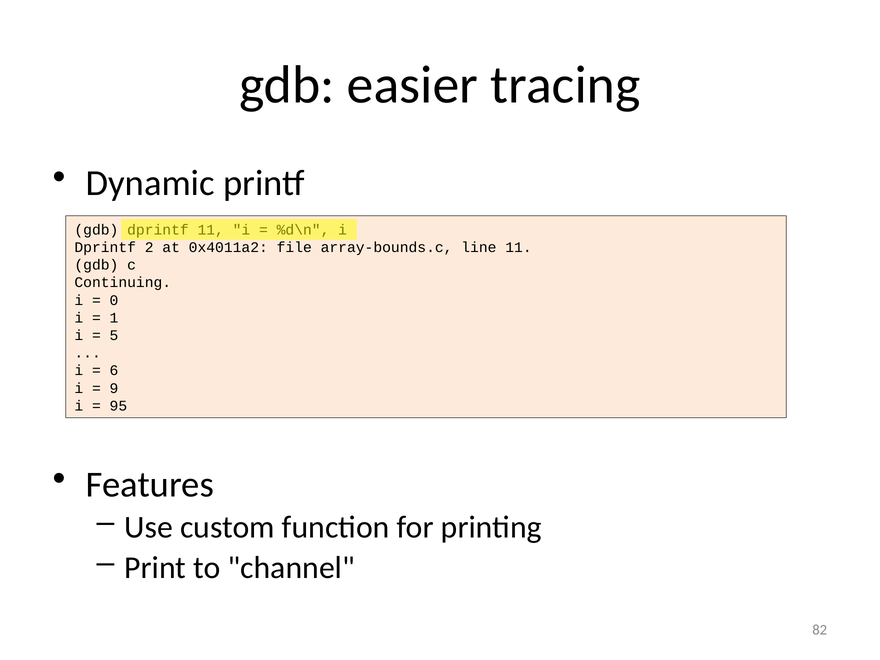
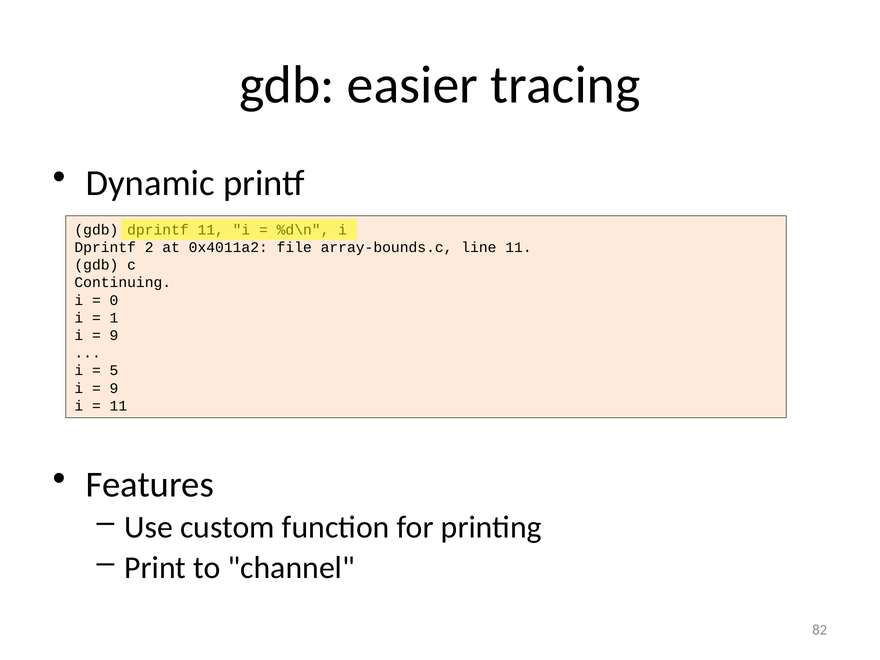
5 at (114, 335): 5 -> 9
6: 6 -> 5
95 at (118, 406): 95 -> 11
